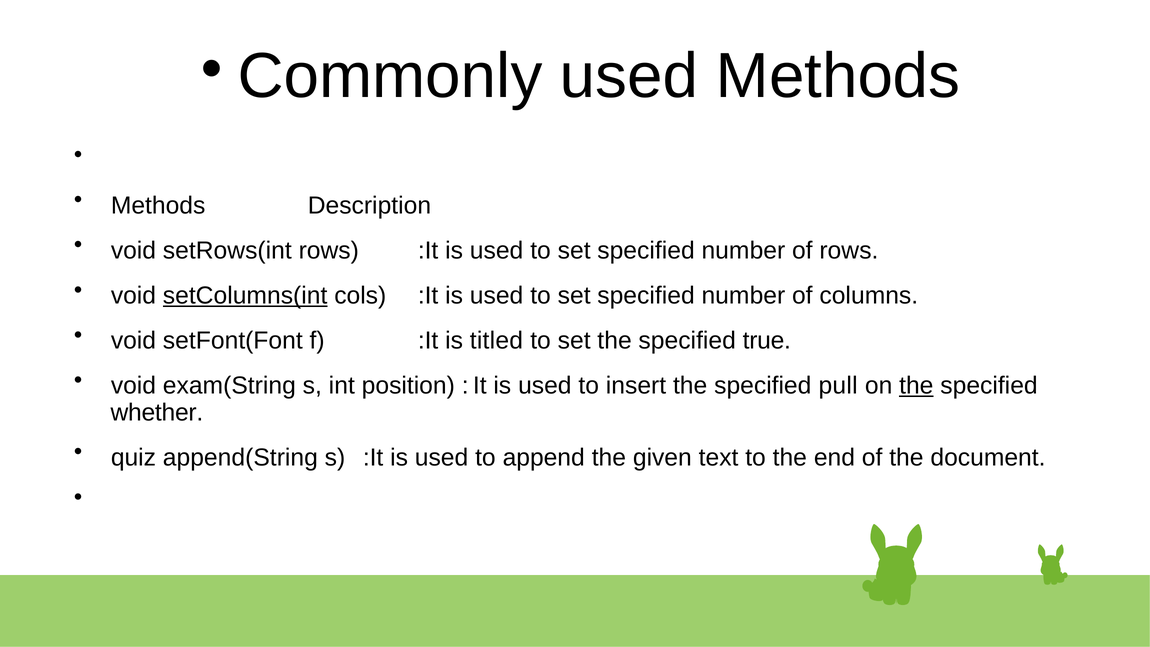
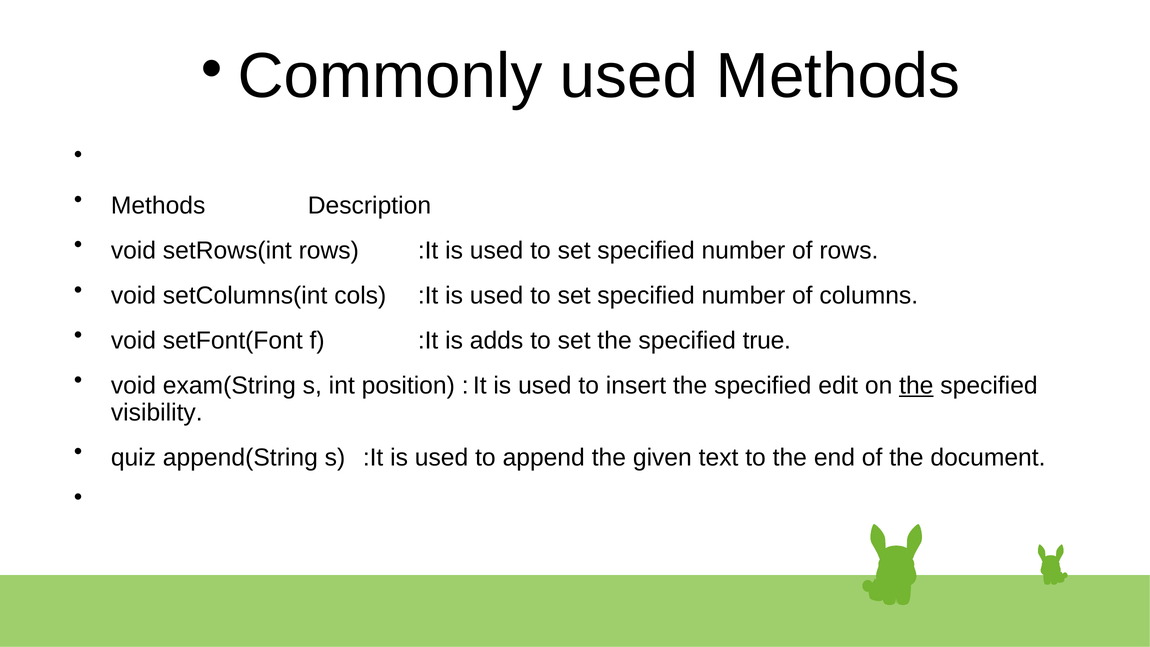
setColumns(int underline: present -> none
titled: titled -> adds
pull: pull -> edit
whether: whether -> visibility
